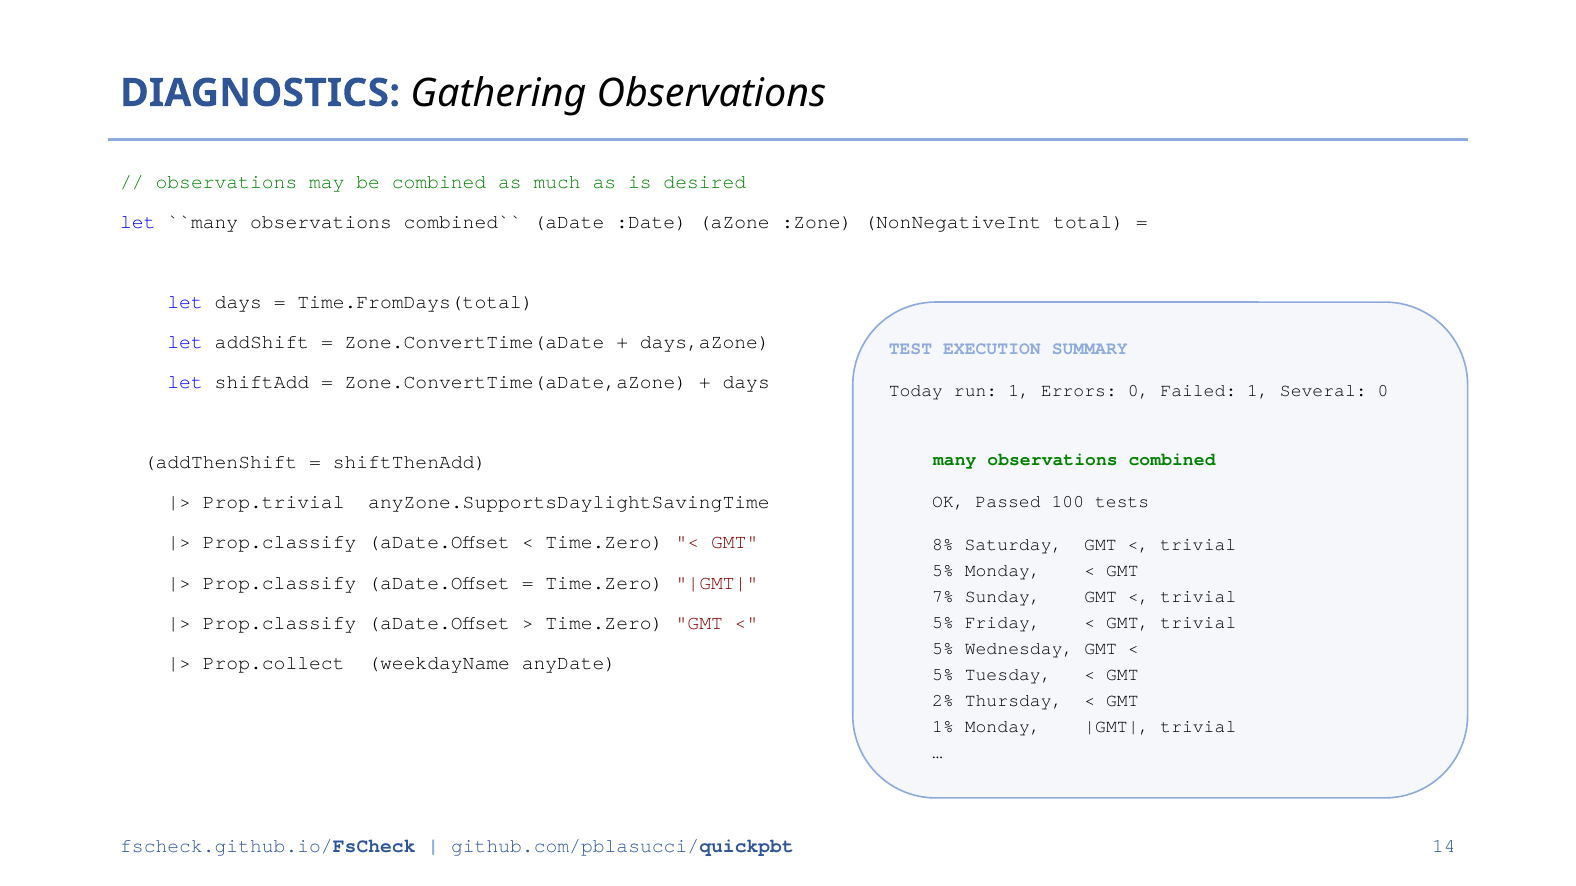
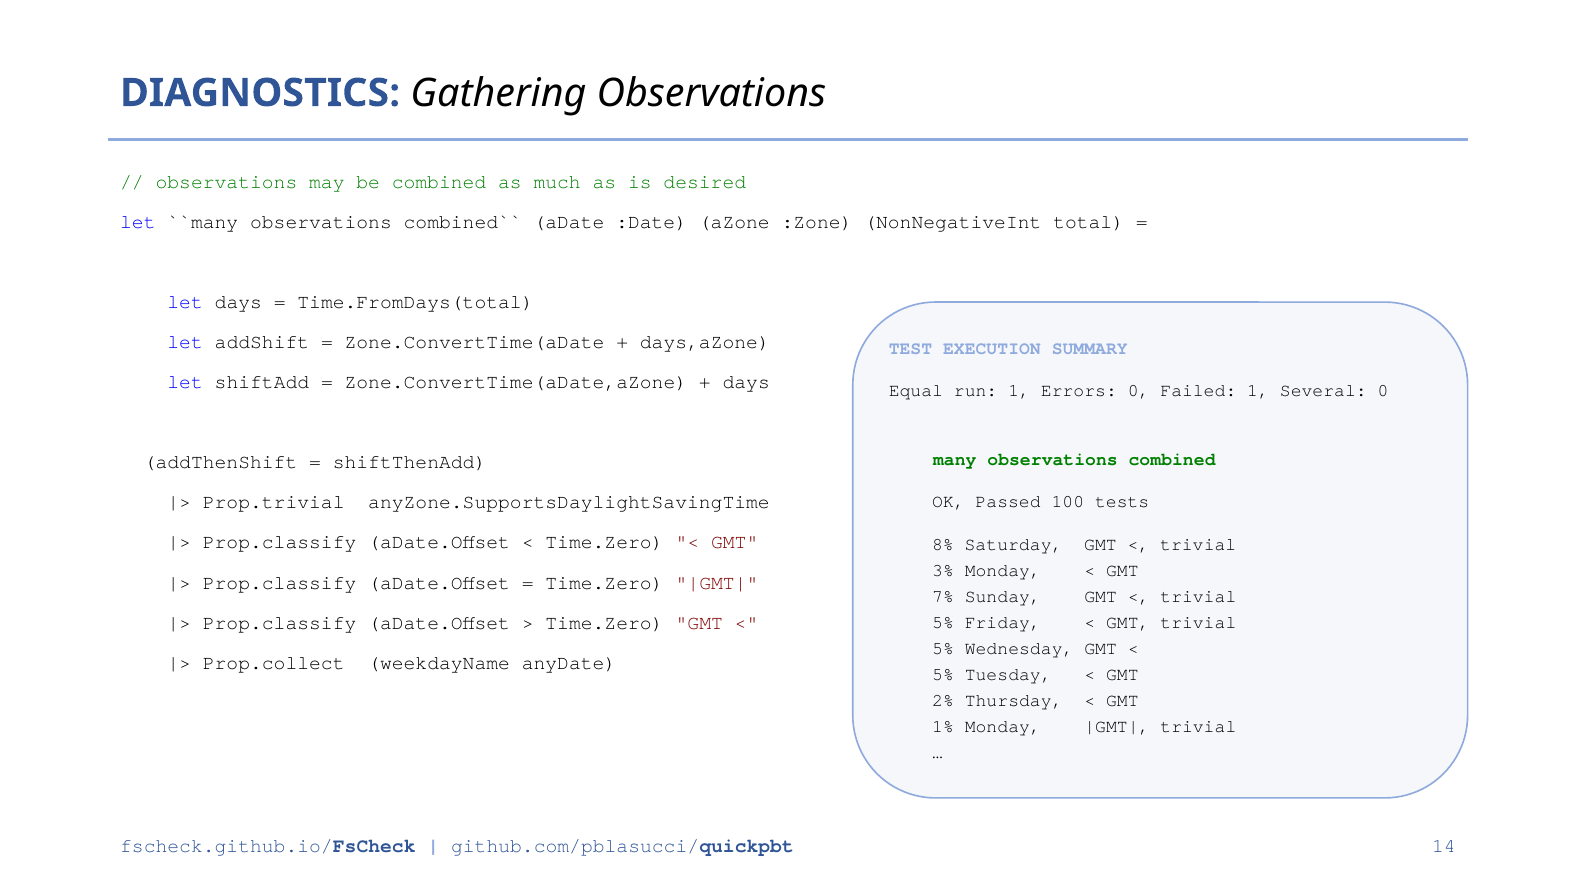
Today: Today -> Equal
5% at (943, 571): 5% -> 3%
